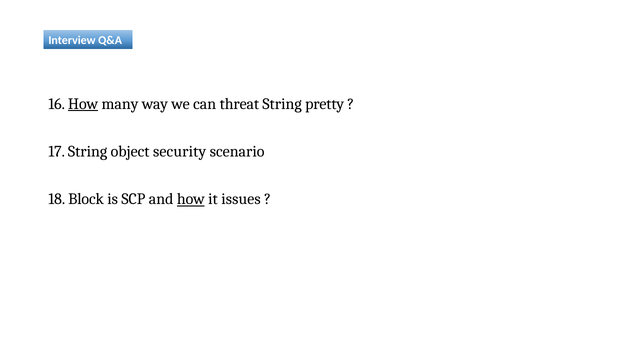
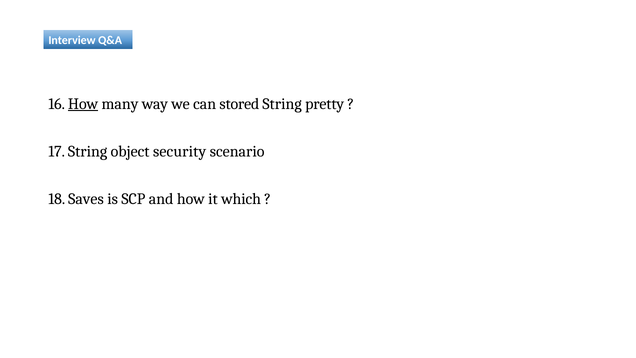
threat: threat -> stored
Block: Block -> Saves
how at (191, 199) underline: present -> none
issues: issues -> which
